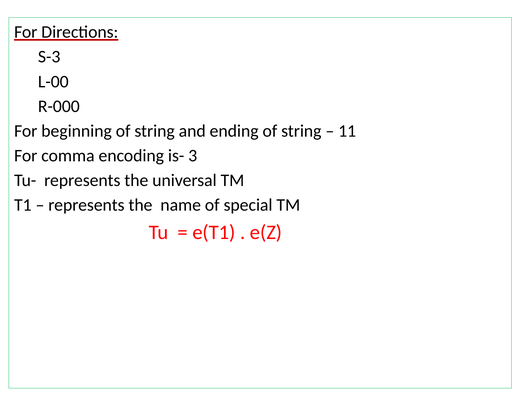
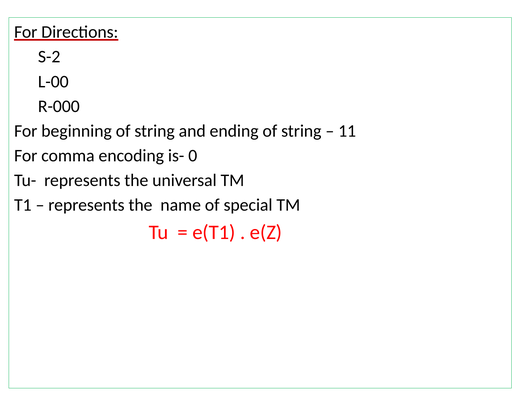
S-3: S-3 -> S-2
3: 3 -> 0
